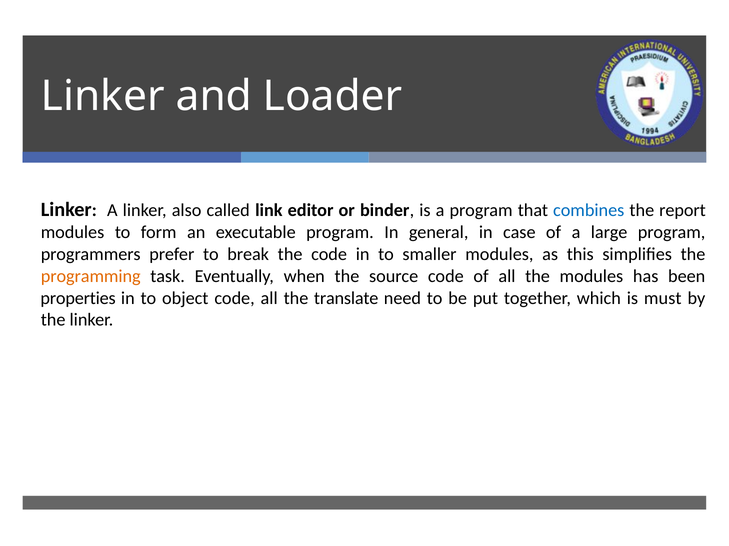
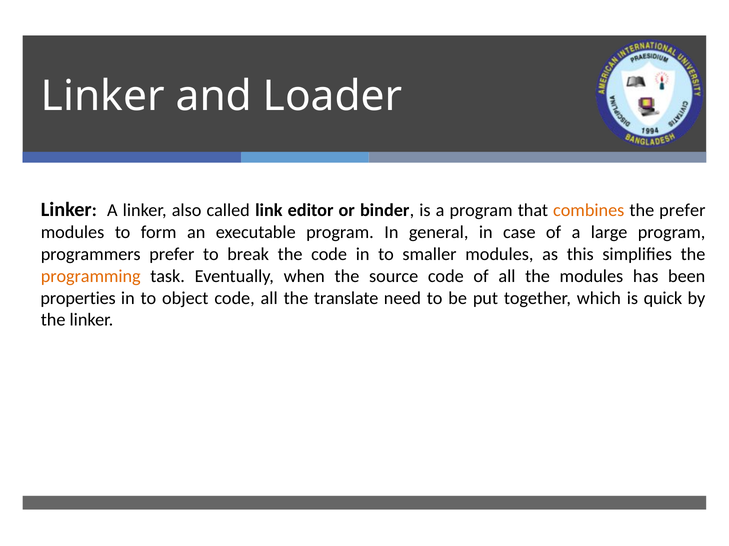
combines colour: blue -> orange
the report: report -> prefer
must: must -> quick
